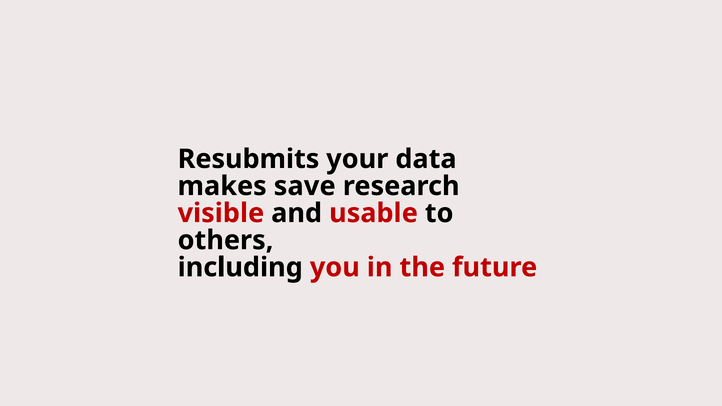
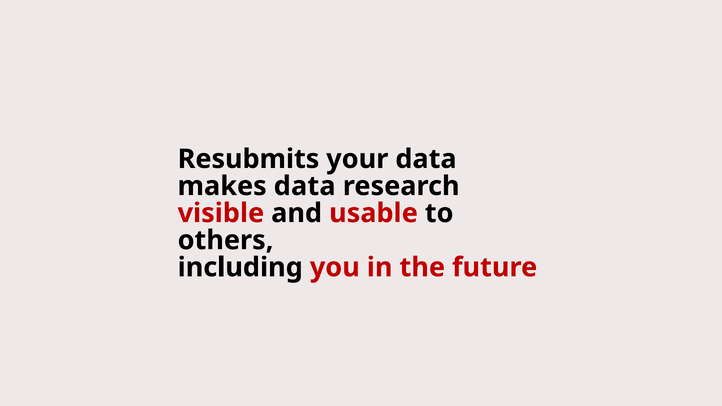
makes save: save -> data
